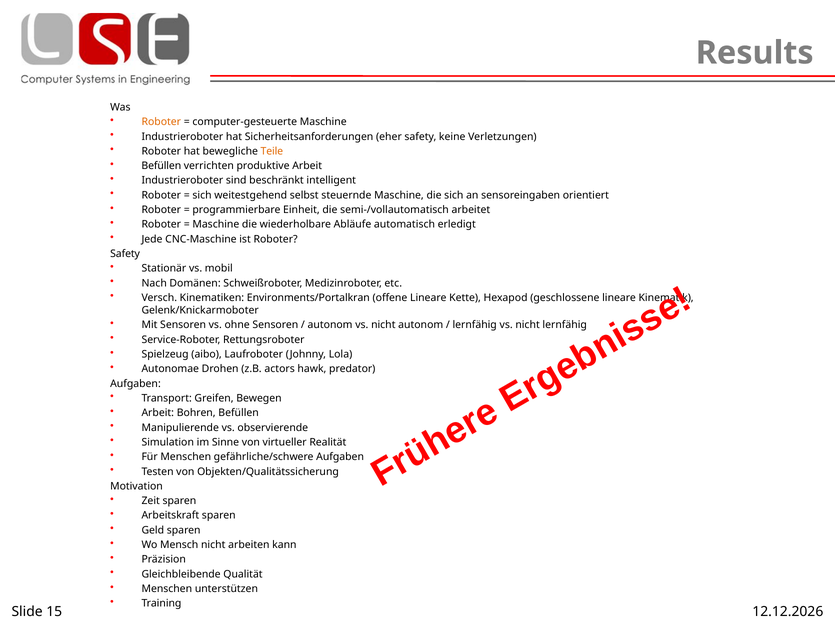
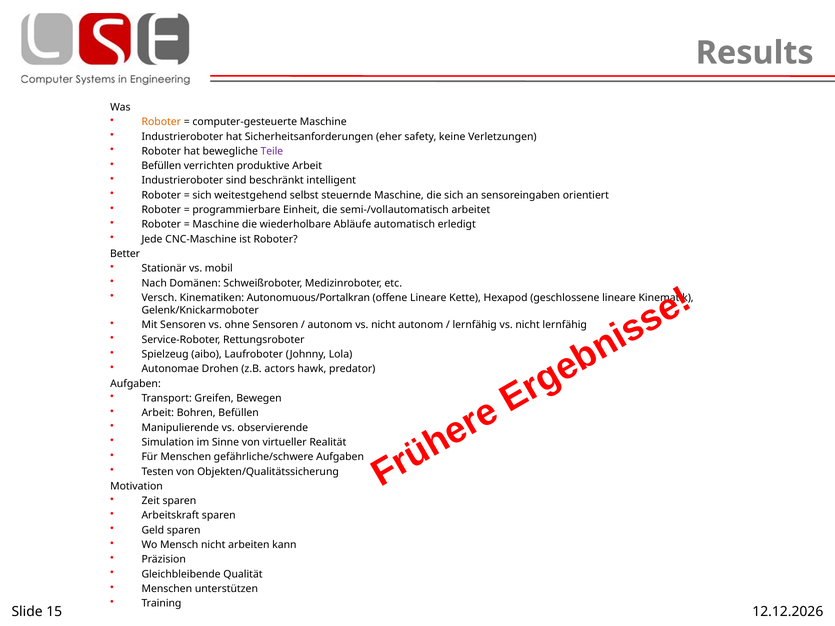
Teile colour: orange -> purple
Safety at (125, 254): Safety -> Better
Environments/Portalkran: Environments/Portalkran -> Autonomuous/Portalkran
